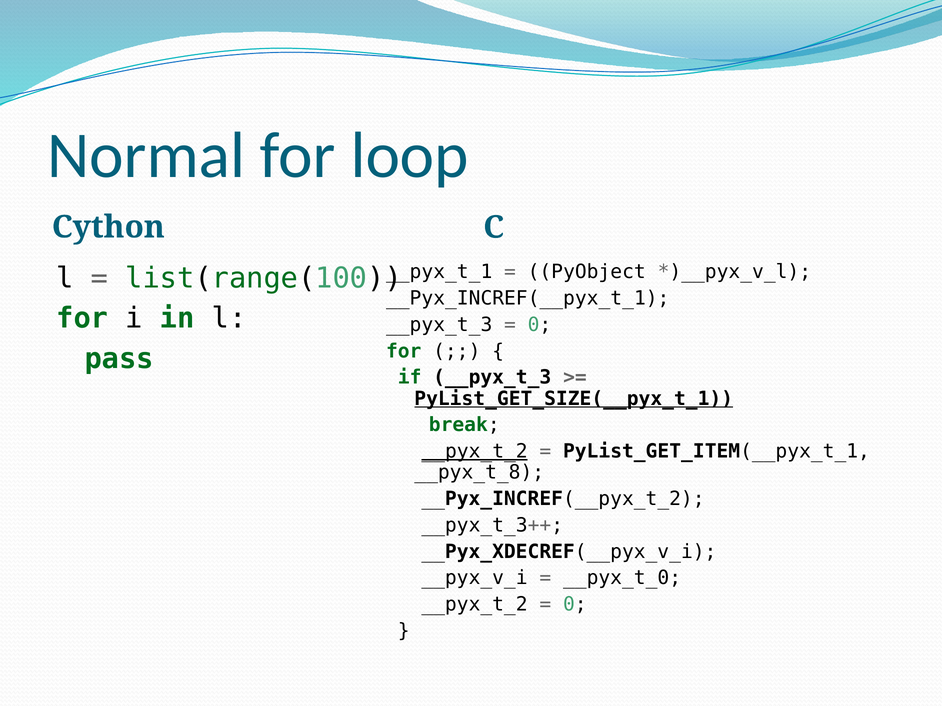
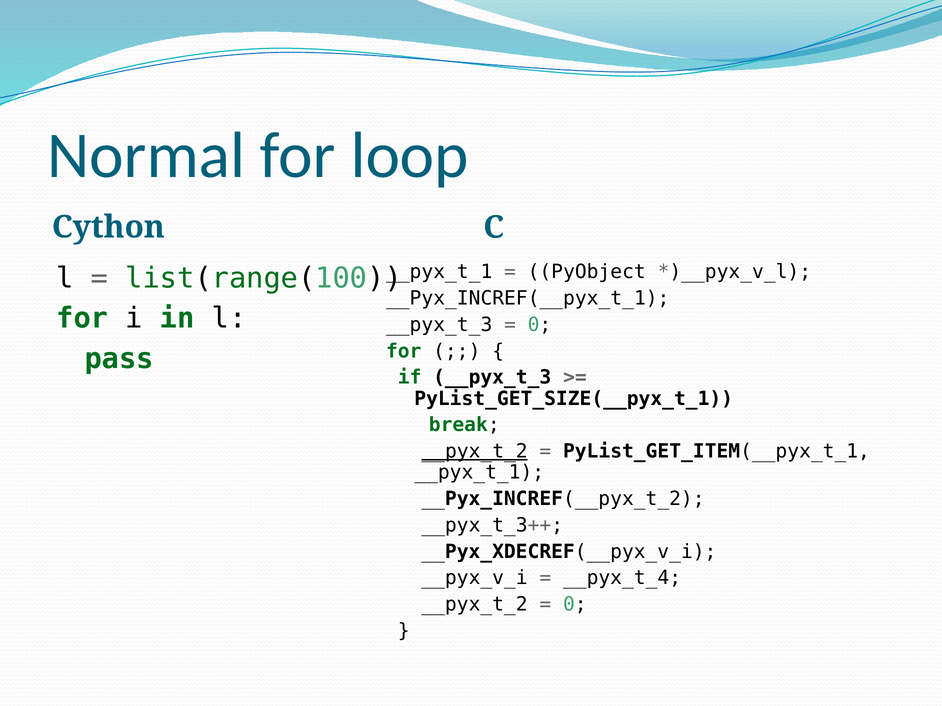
PyList_GET_SIZE(__pyx_t_1 underline: present -> none
__pyx_t_8 at (479, 473): __pyx_t_8 -> __pyx_t_1
__pyx_t_0: __pyx_t_0 -> __pyx_t_4
